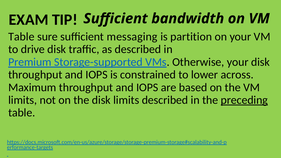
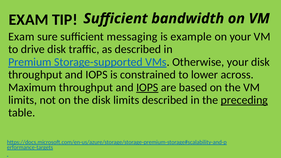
Table at (21, 37): Table -> Exam
partition: partition -> example
IOPS at (147, 87) underline: none -> present
